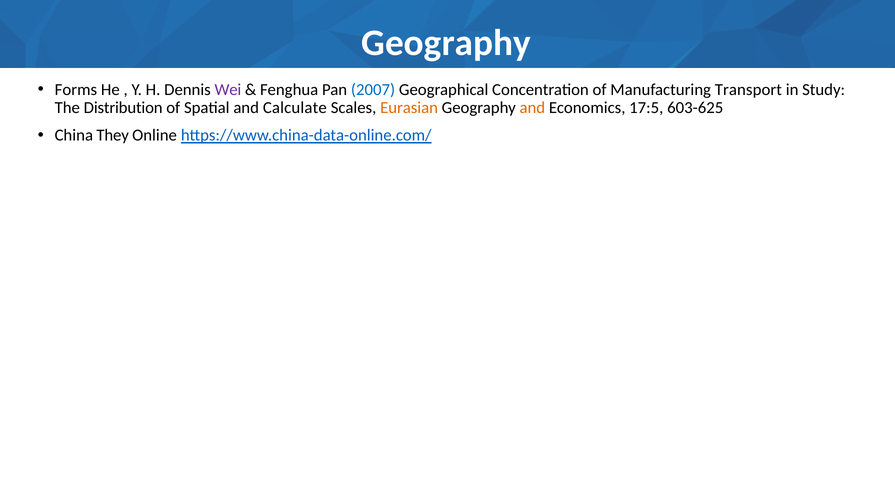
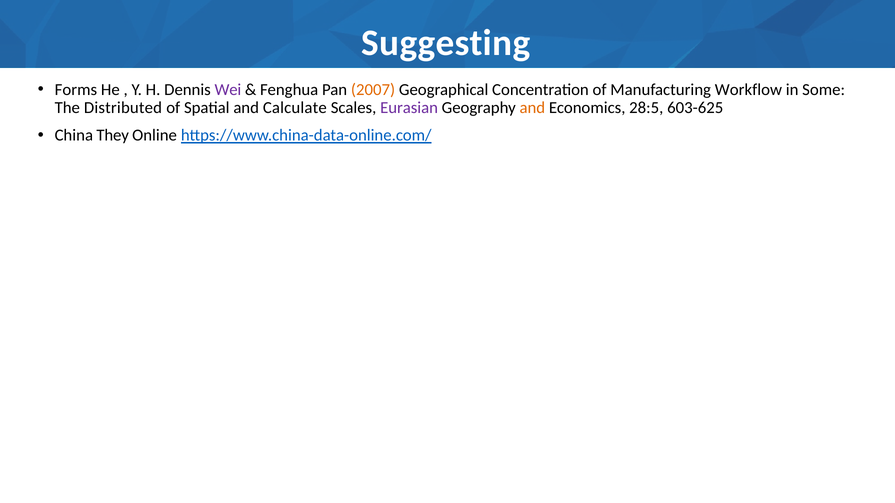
Geography at (446, 43): Geography -> Suggesting
2007 colour: blue -> orange
Transport: Transport -> Workflow
Study: Study -> Some
Distribution: Distribution -> Distributed
Eurasian colour: orange -> purple
17:5: 17:5 -> 28:5
